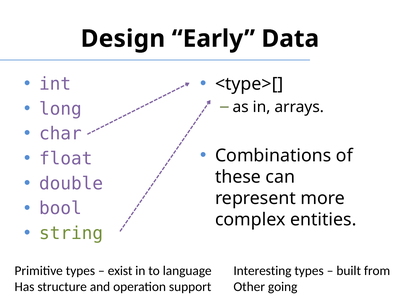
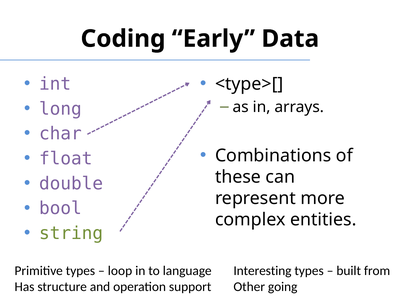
Design: Design -> Coding
exist: exist -> loop
